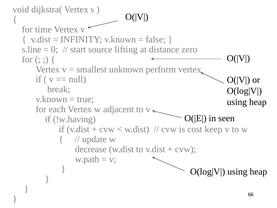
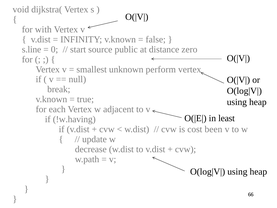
time: time -> with
lifting: lifting -> public
seen: seen -> least
keep: keep -> been
